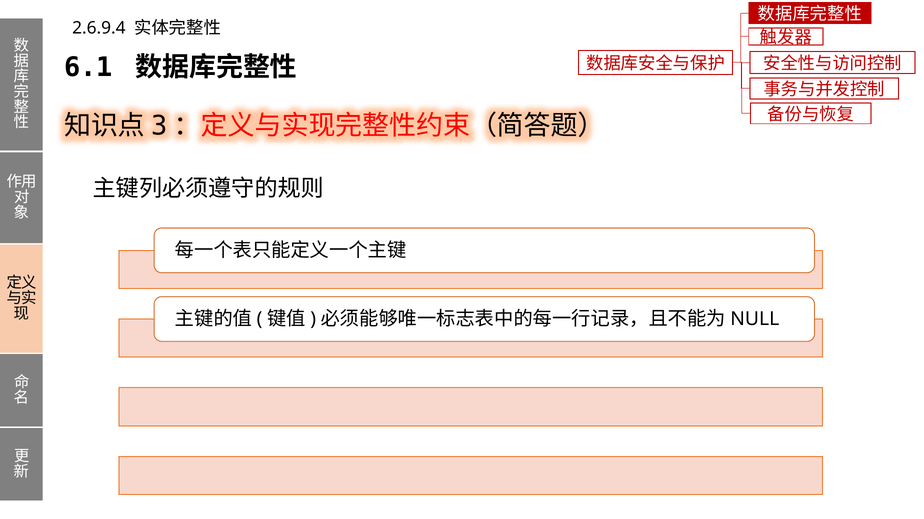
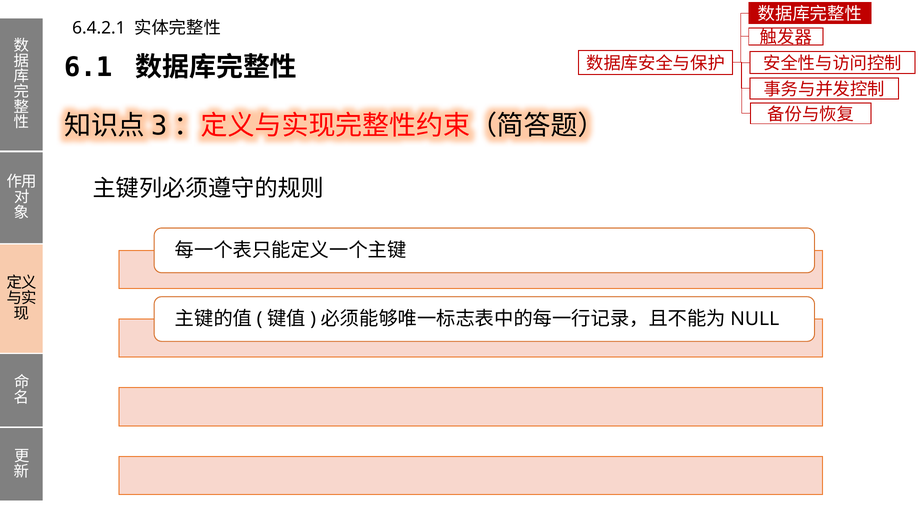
2.6.9.4: 2.6.9.4 -> 6.4.2.1
